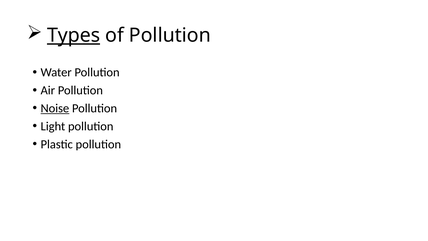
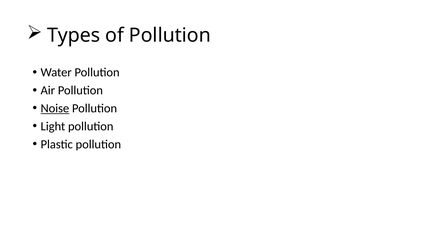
Types underline: present -> none
